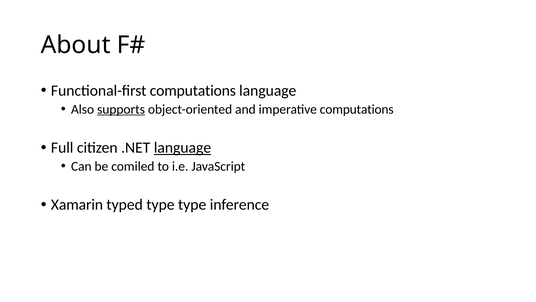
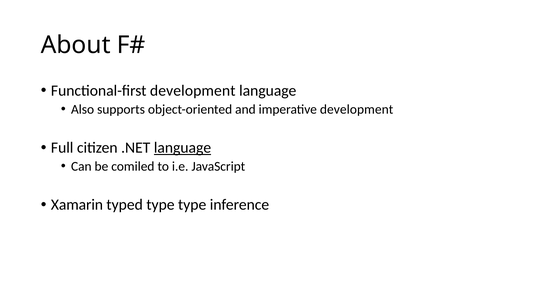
Functional-first computations: computations -> development
supports underline: present -> none
imperative computations: computations -> development
